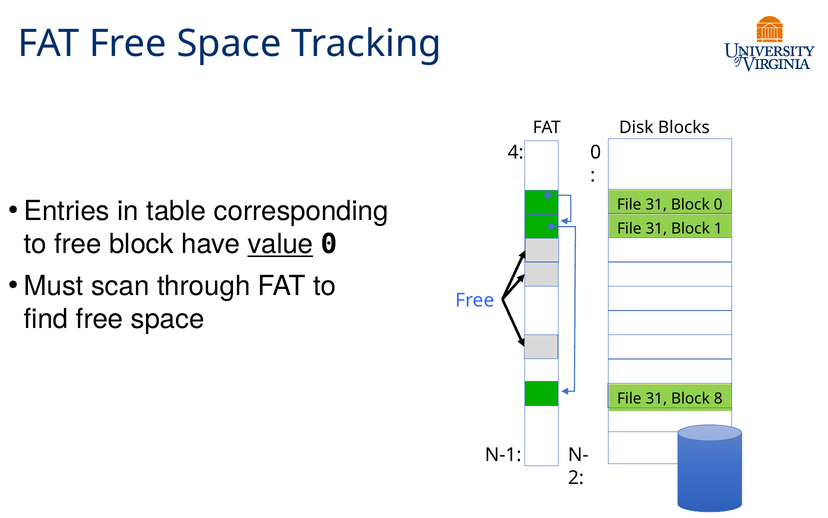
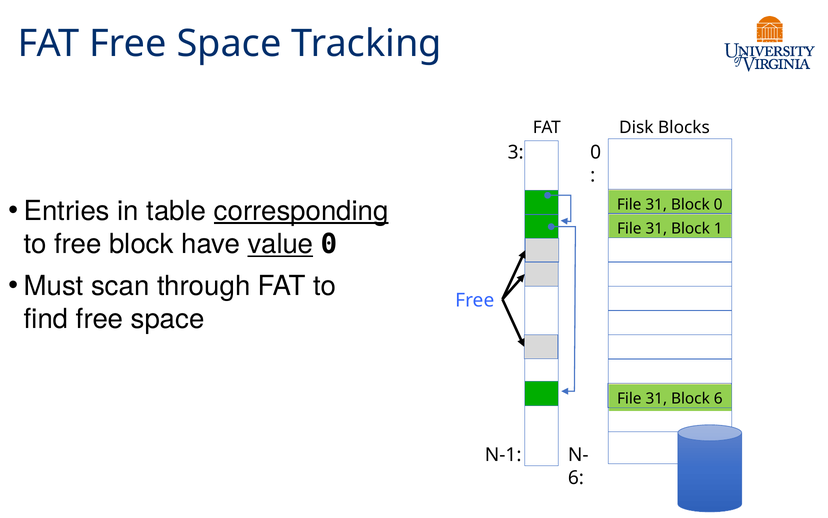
4: 4 -> 3
corresponding underline: none -> present
Block 8: 8 -> 6
2 at (576, 477): 2 -> 6
